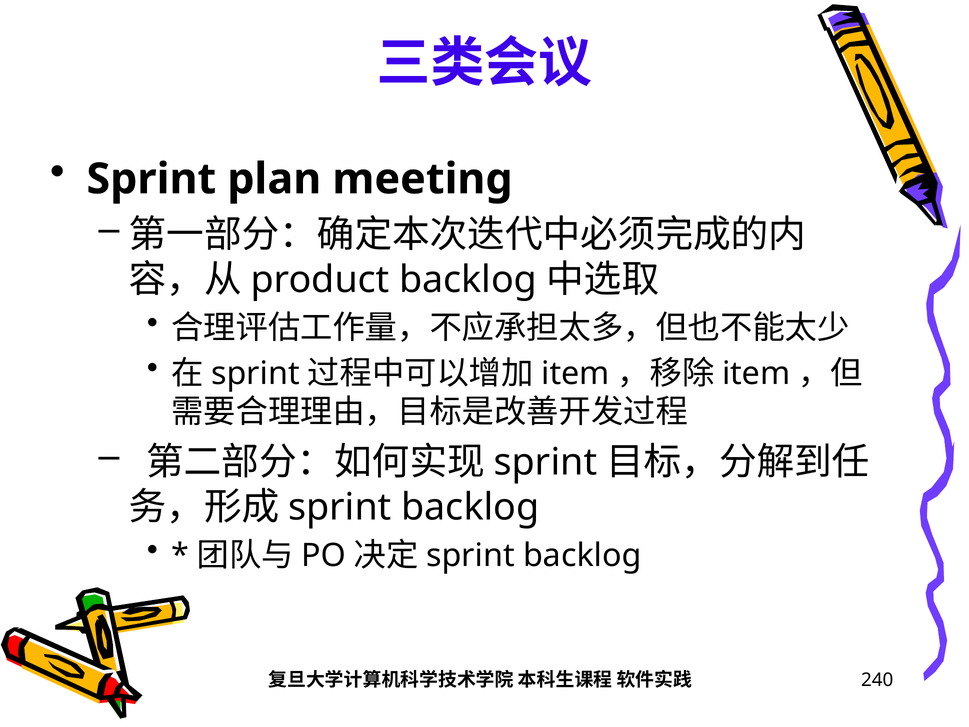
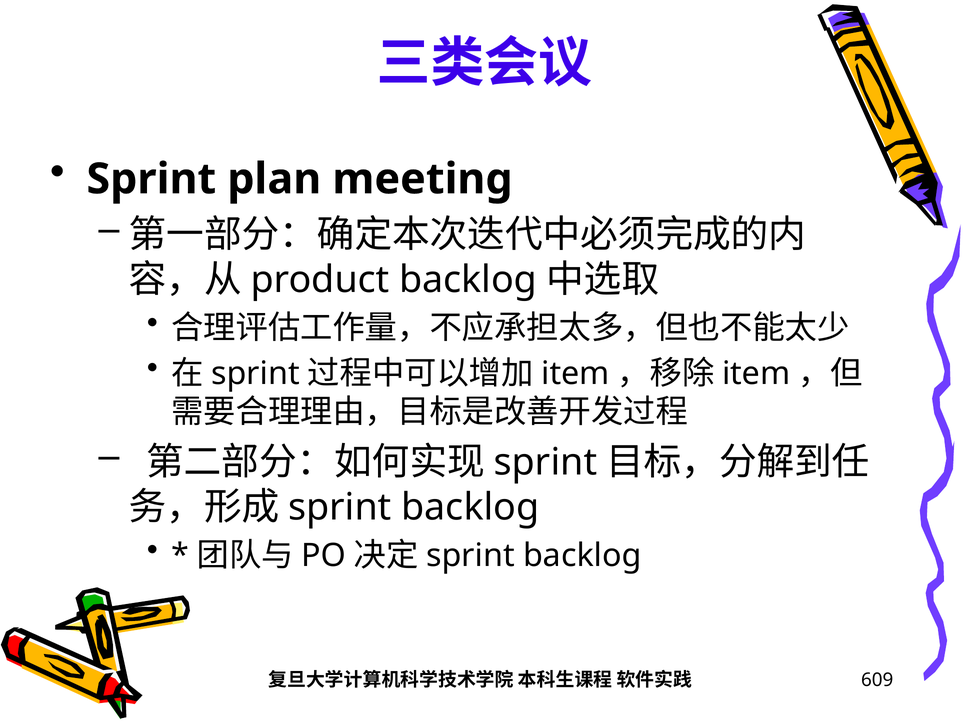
240: 240 -> 609
